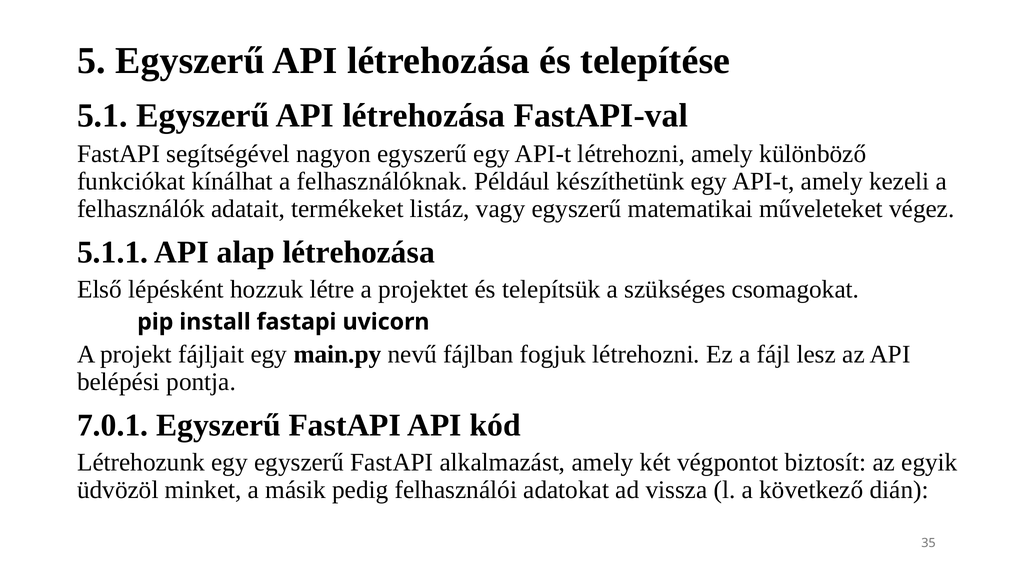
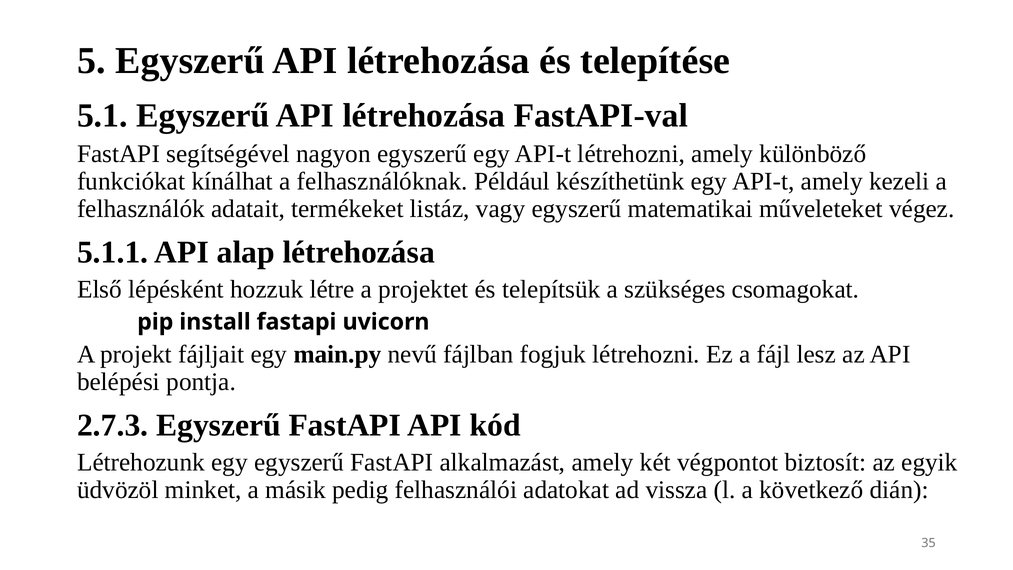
7.0.1: 7.0.1 -> 2.7.3
